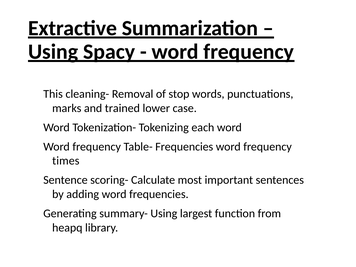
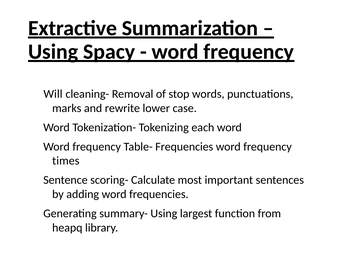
This: This -> Will
trained: trained -> rewrite
